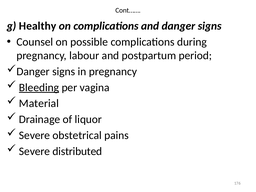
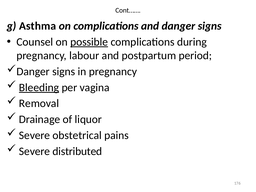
Healthy: Healthy -> Asthma
possible underline: none -> present
Material: Material -> Removal
